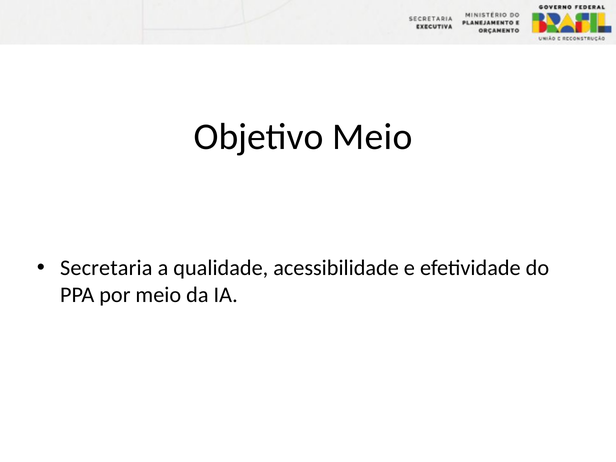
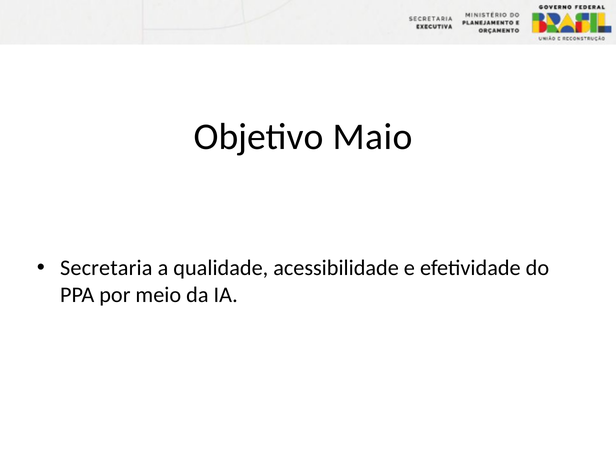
Objetivo Meio: Meio -> Maio
